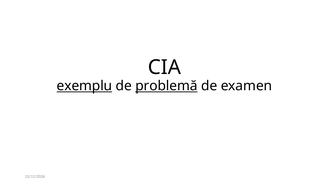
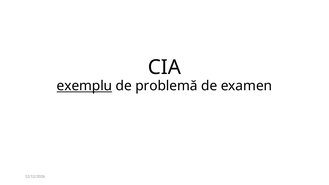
problemă underline: present -> none
